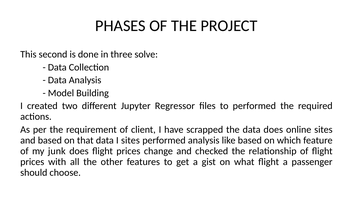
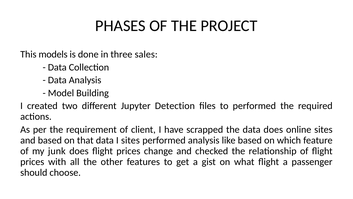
second: second -> models
solve: solve -> sales
Regressor: Regressor -> Detection
